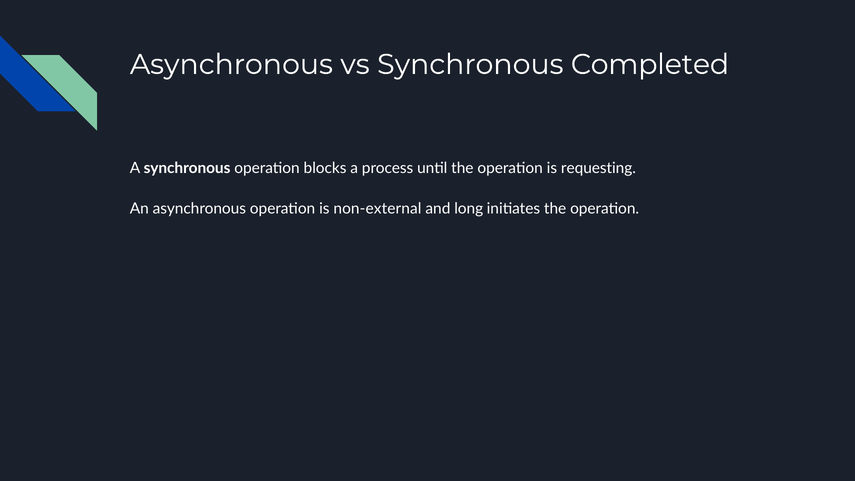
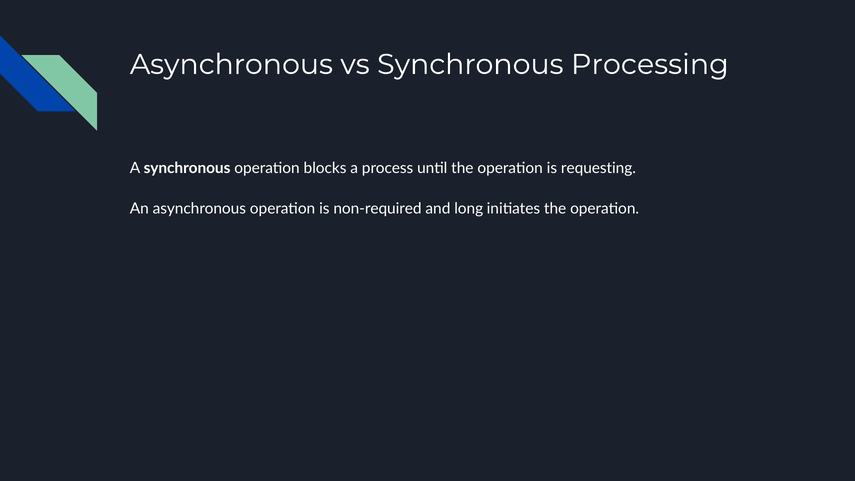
Completed: Completed -> Processing
non-external: non-external -> non-required
